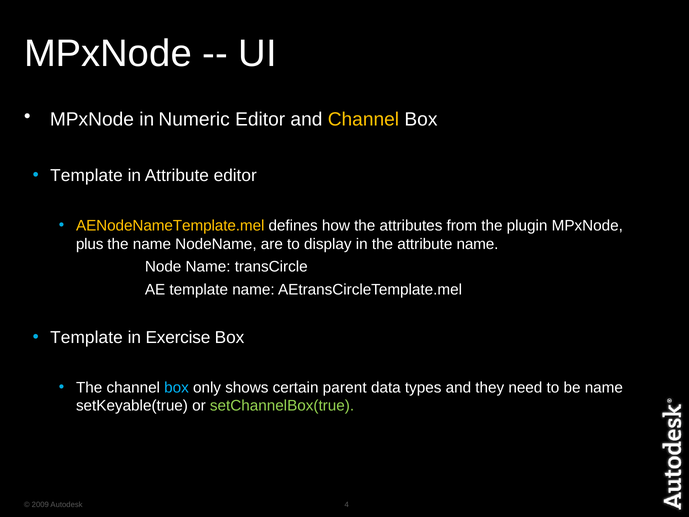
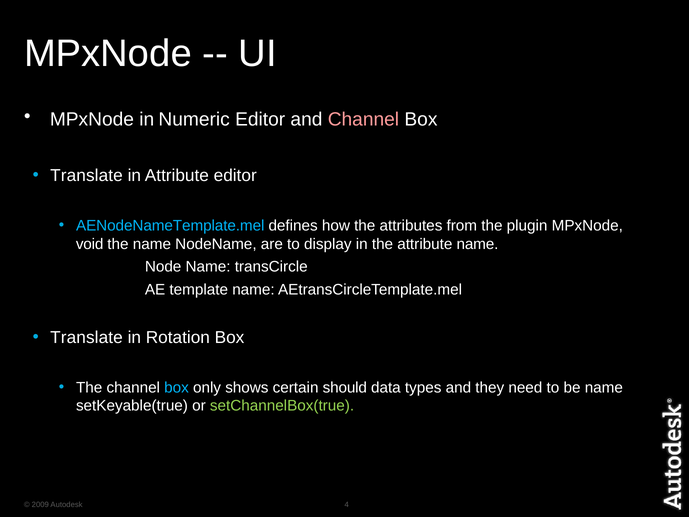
Channel at (363, 120) colour: yellow -> pink
Template at (86, 175): Template -> Translate
AENodeNameTemplate.mel colour: yellow -> light blue
plus: plus -> void
Template at (86, 337): Template -> Translate
Exercise: Exercise -> Rotation
parent: parent -> should
